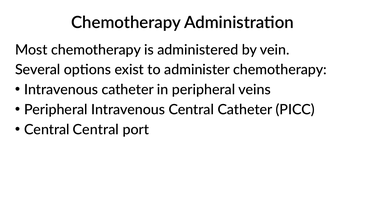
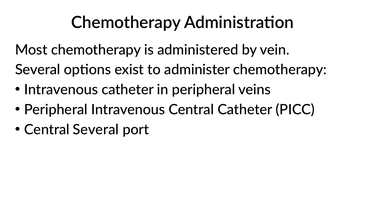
Central Central: Central -> Several
